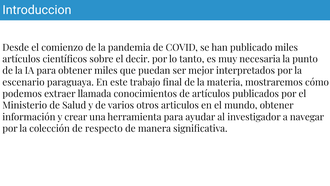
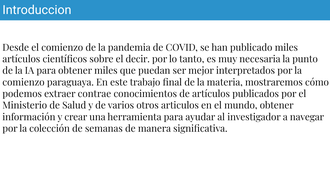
escenario at (23, 82): escenario -> comienzo
llamada: llamada -> contrae
respecto: respecto -> semanas
